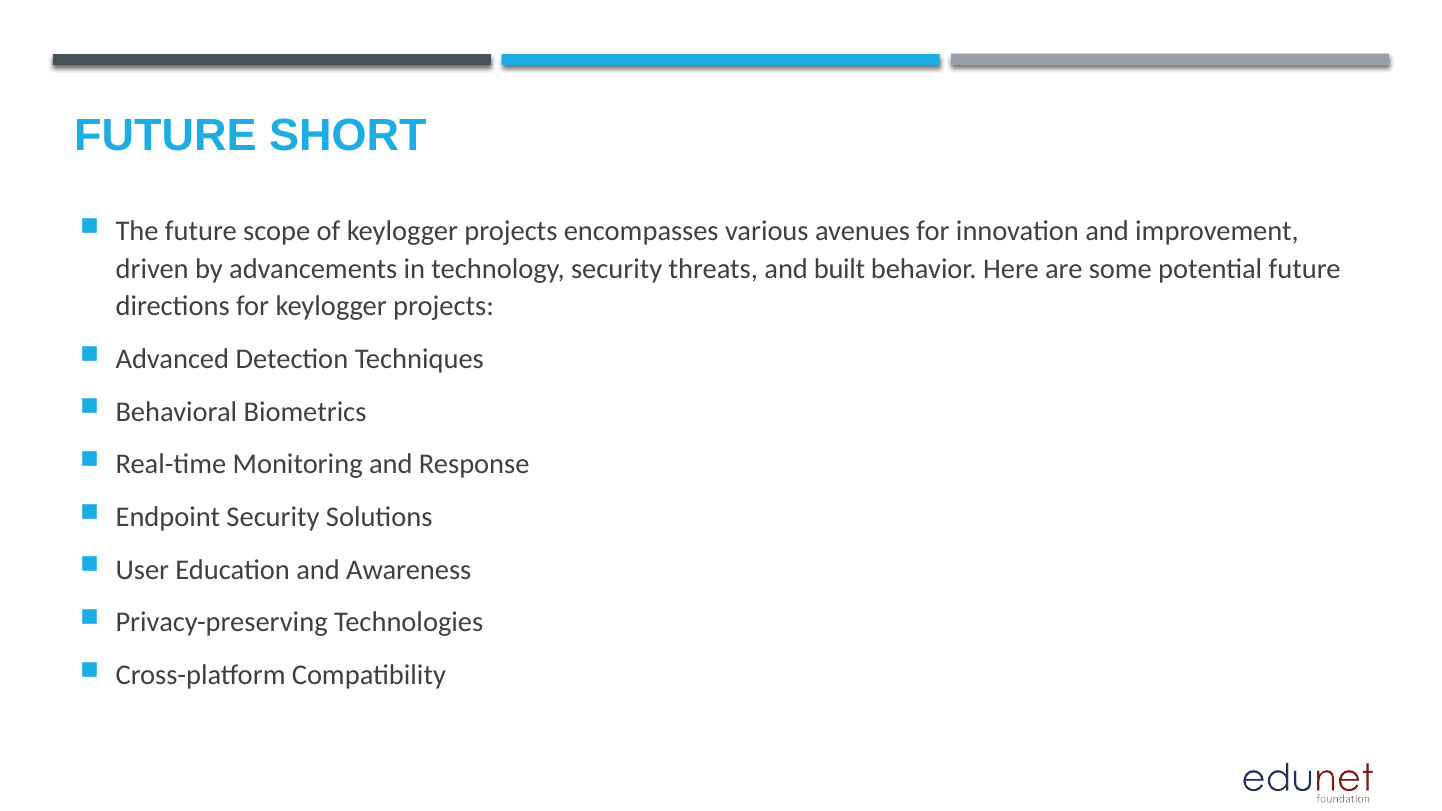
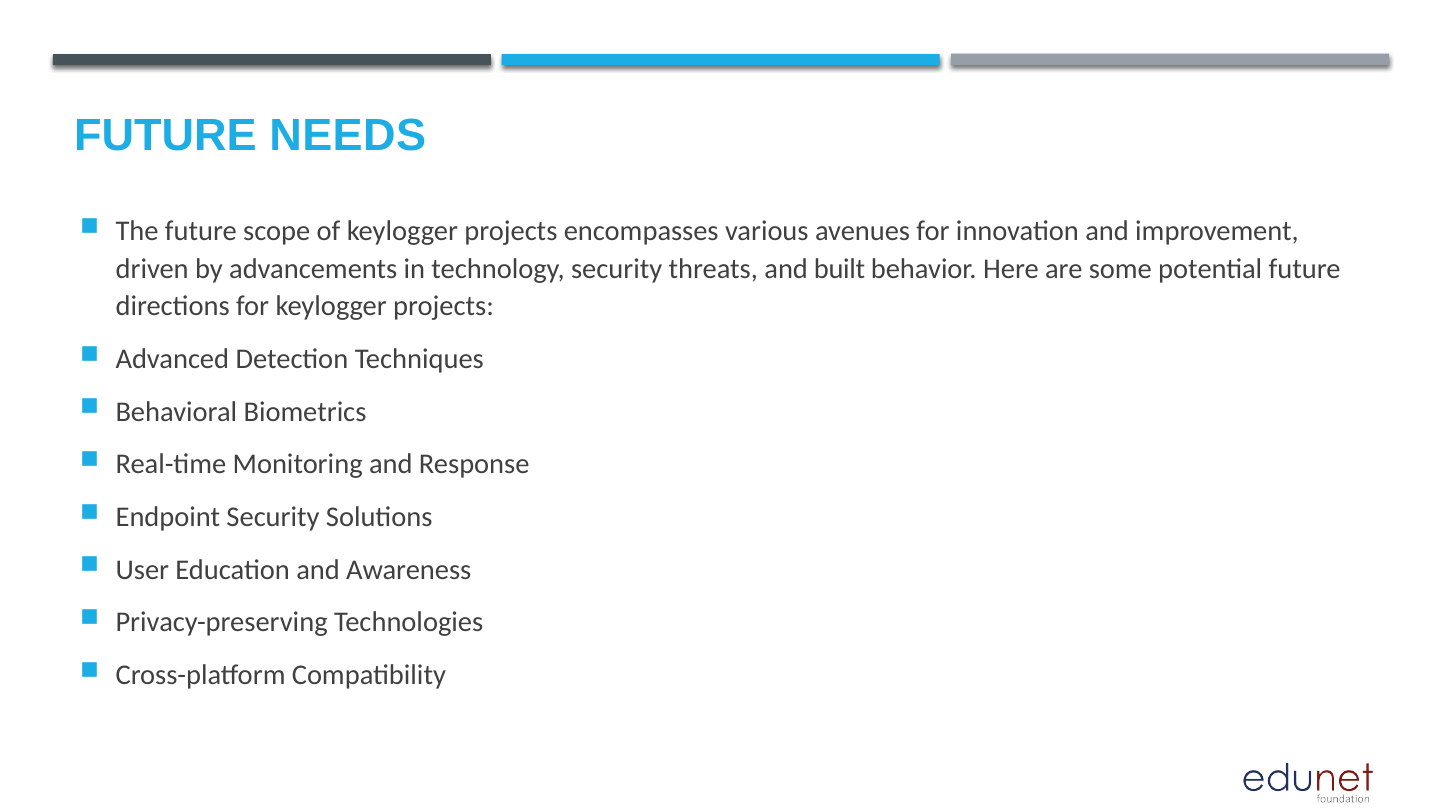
SHORT: SHORT -> NEEDS
